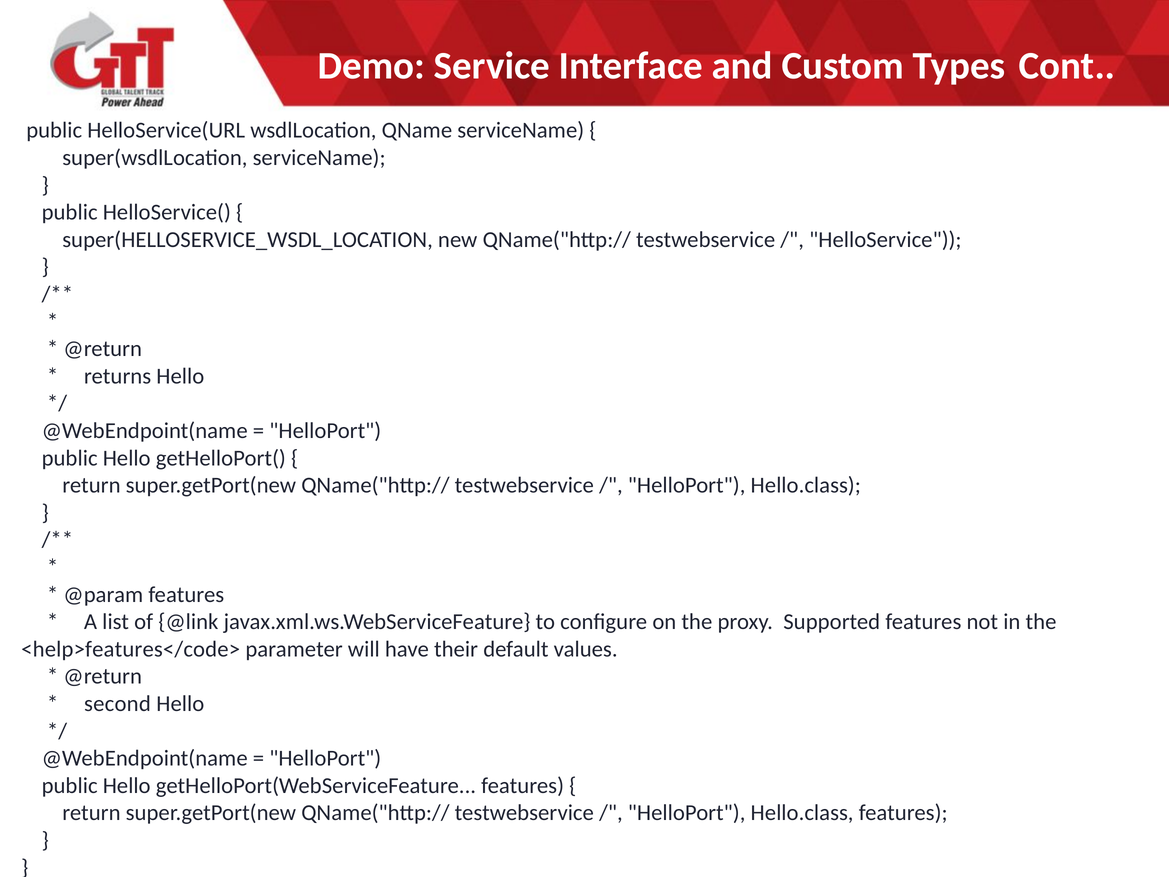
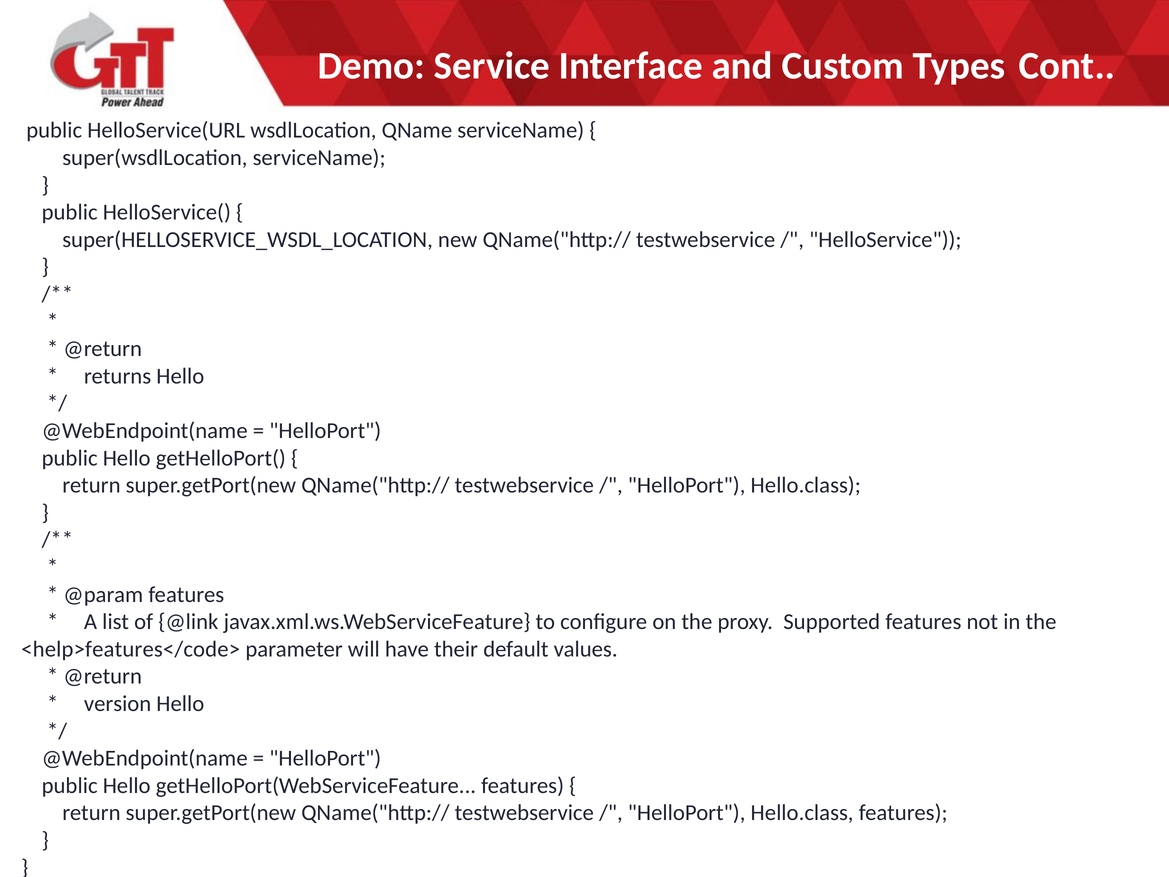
second: second -> version
